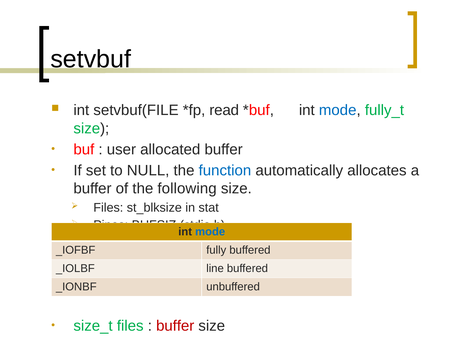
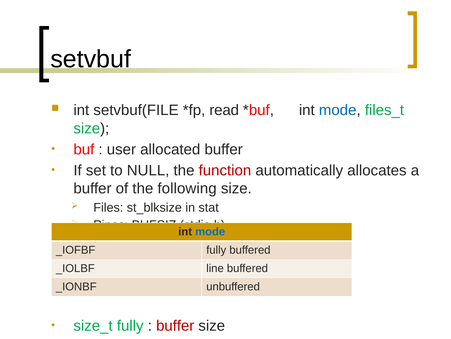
fully_t: fully_t -> files_t
function colour: blue -> red
size_t files: files -> fully
